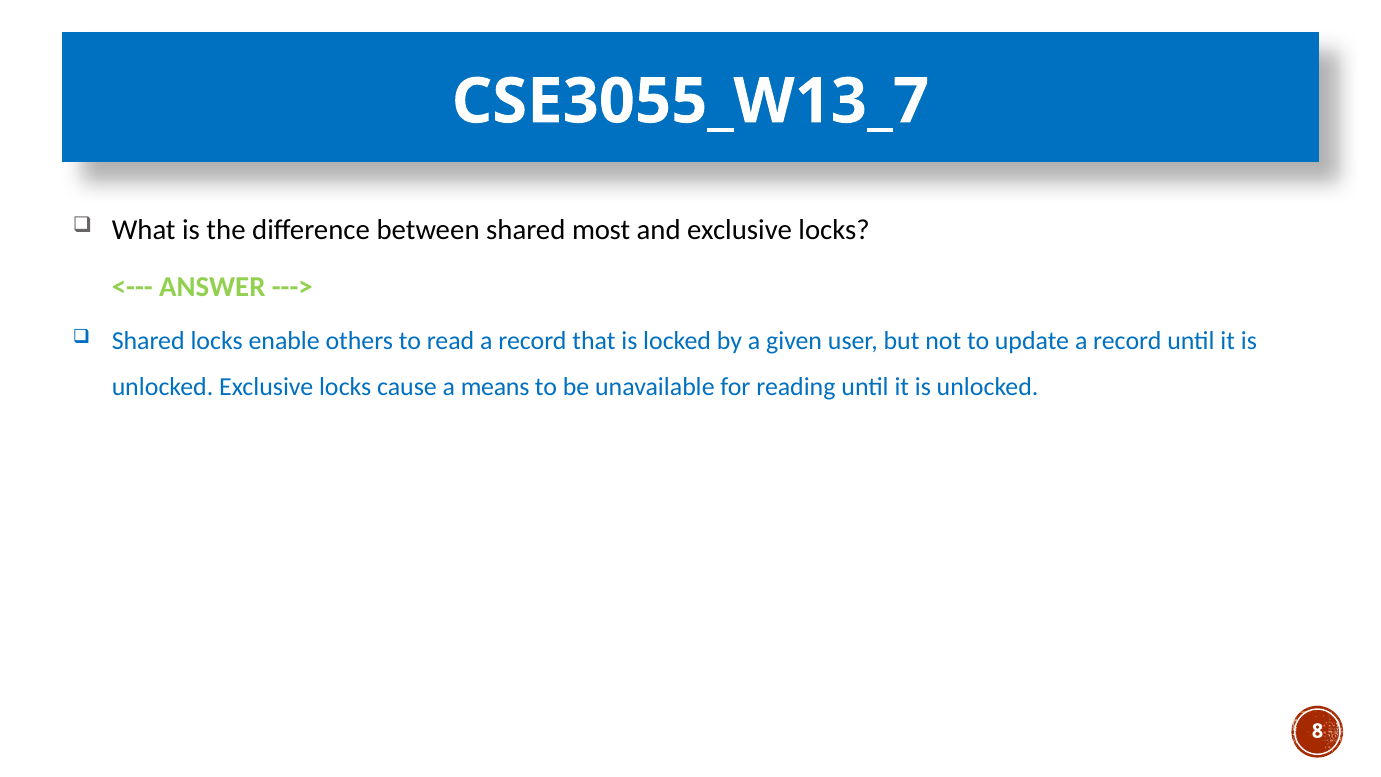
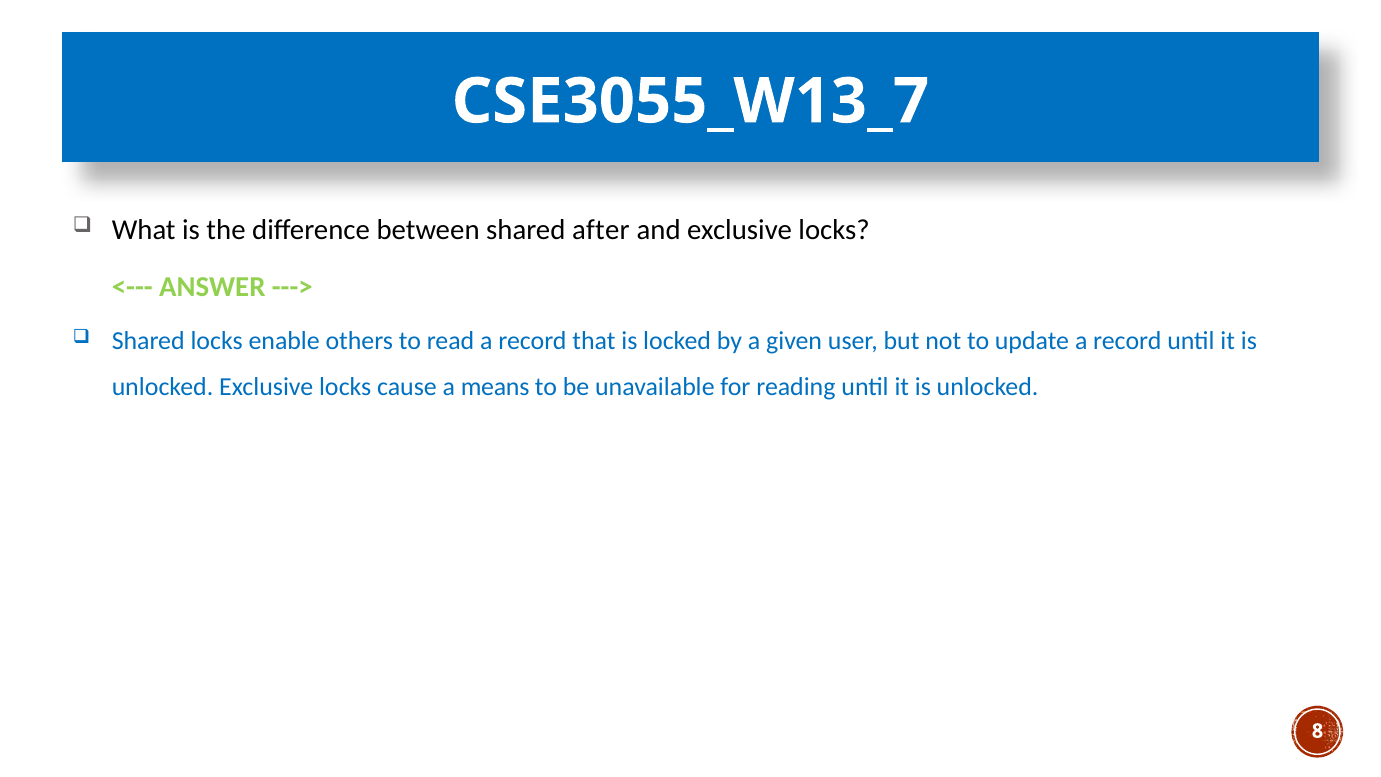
most: most -> after
